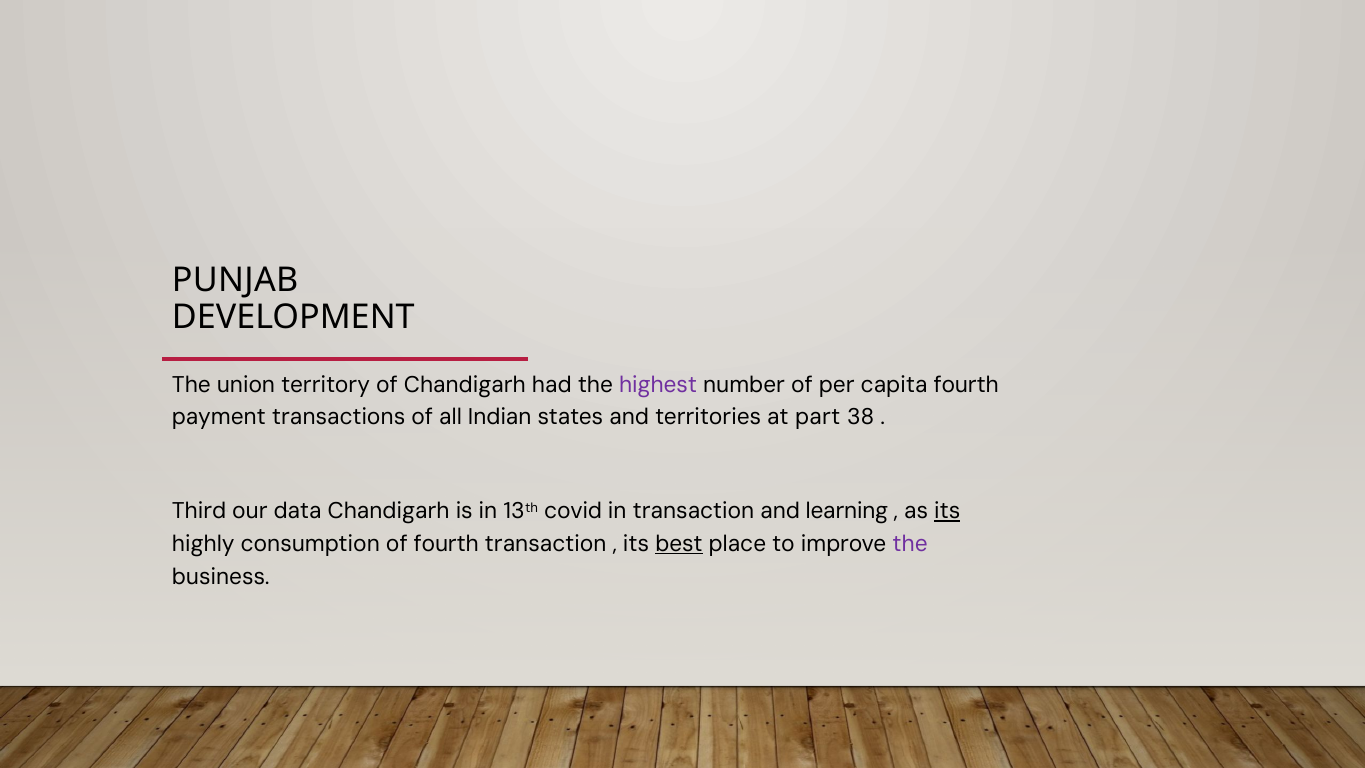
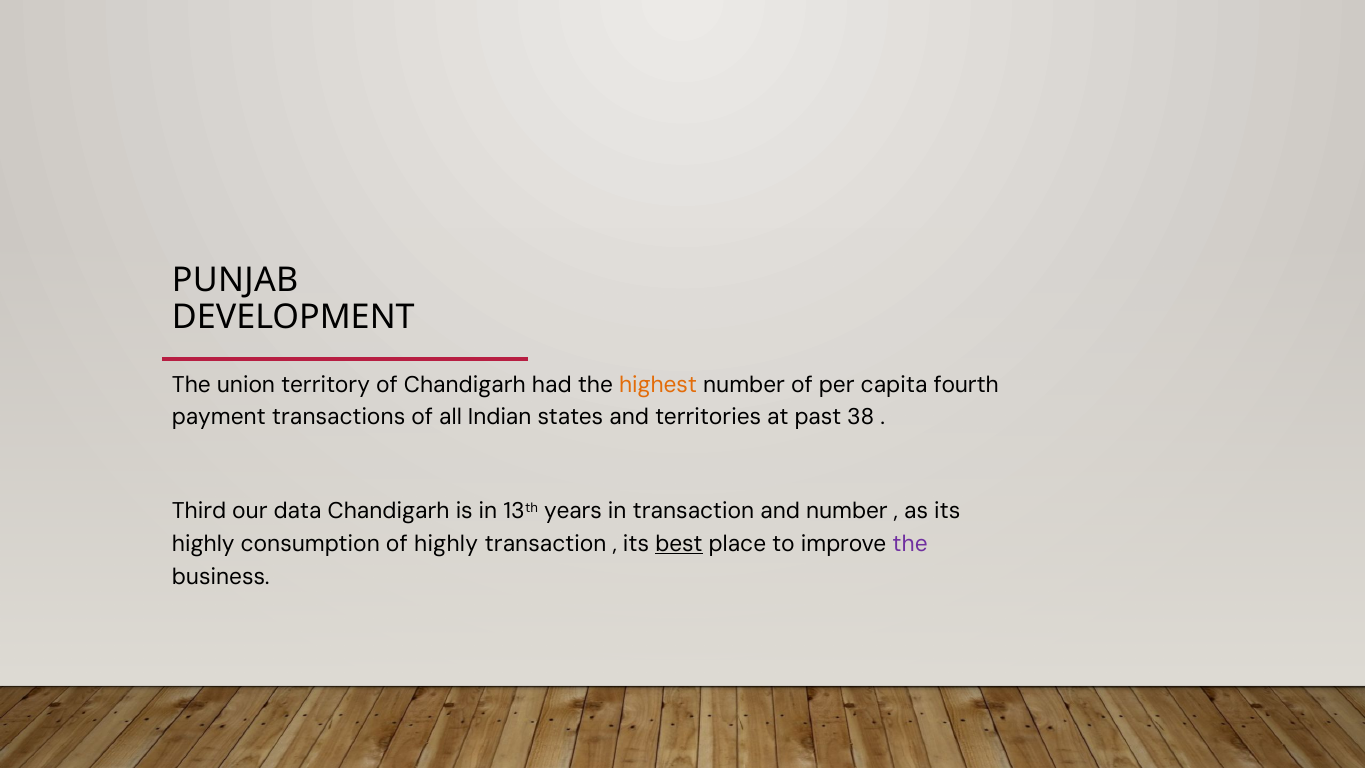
highest colour: purple -> orange
part: part -> past
covid: covid -> years
and learning: learning -> number
its at (947, 511) underline: present -> none
of fourth: fourth -> highly
